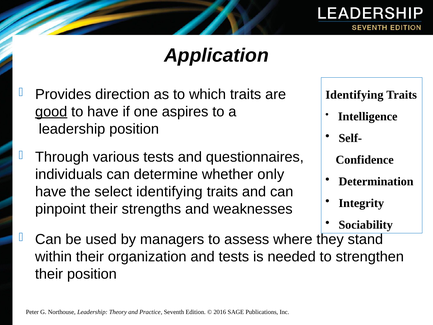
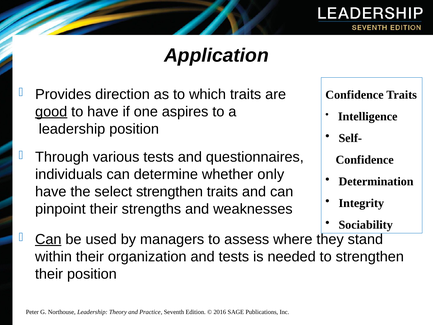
Identifying at (354, 95): Identifying -> Confidence
select identifying: identifying -> strengthen
Can at (48, 239) underline: none -> present
